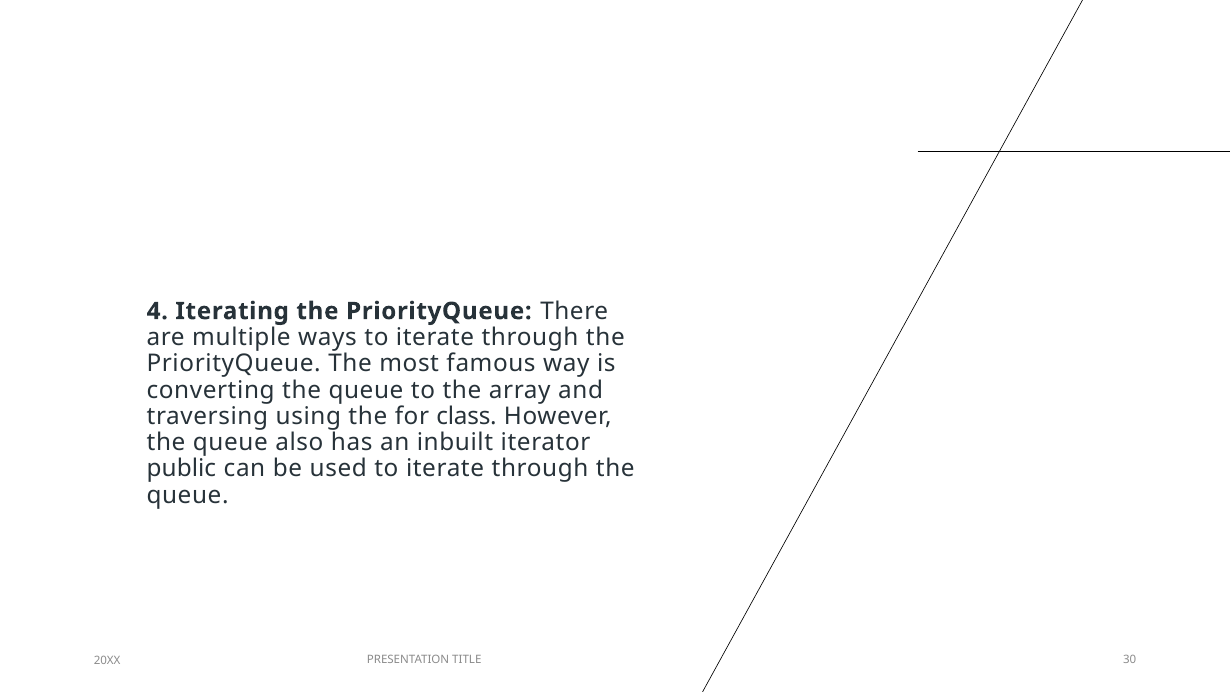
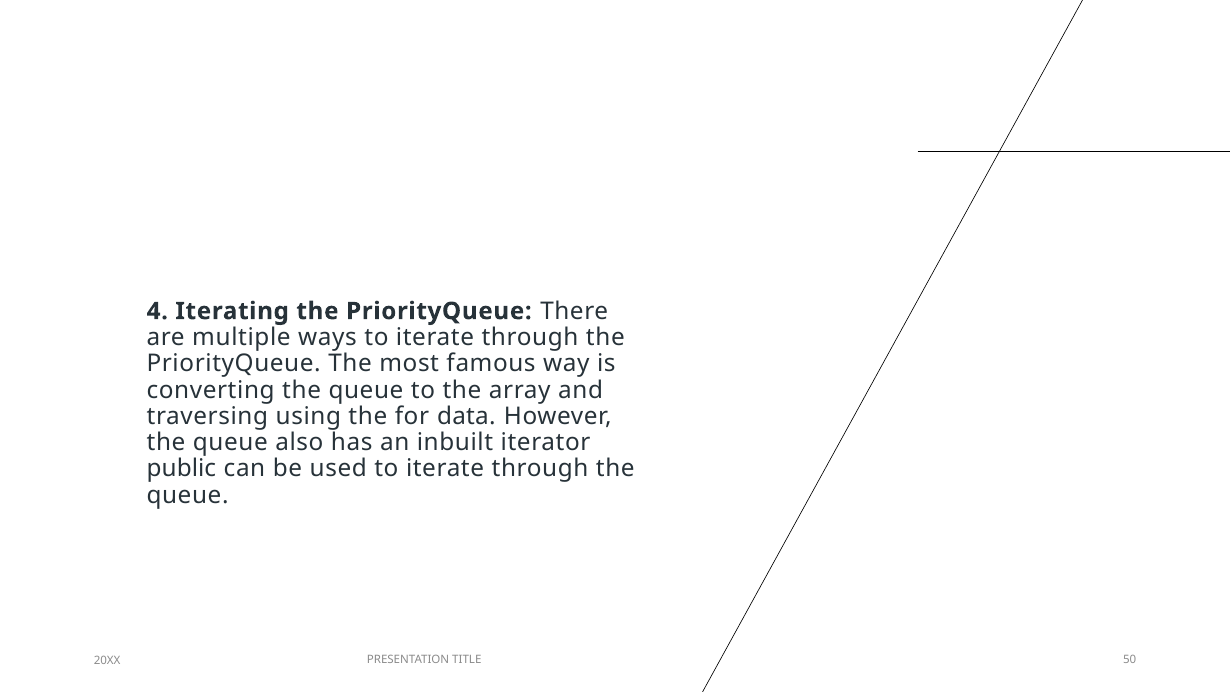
class: class -> data
30: 30 -> 50
